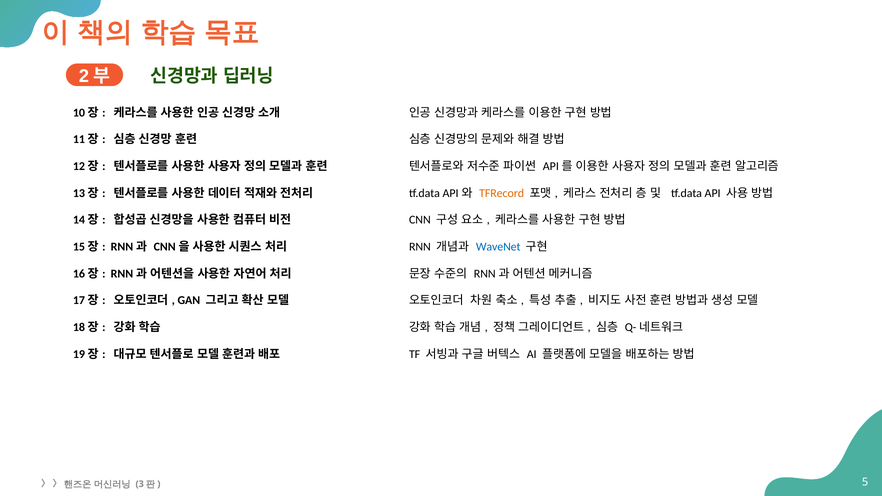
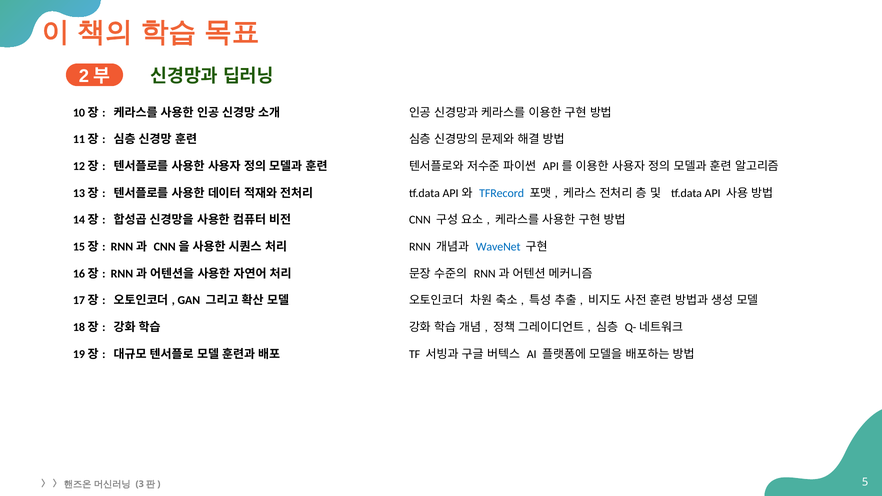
TFRecord colour: orange -> blue
